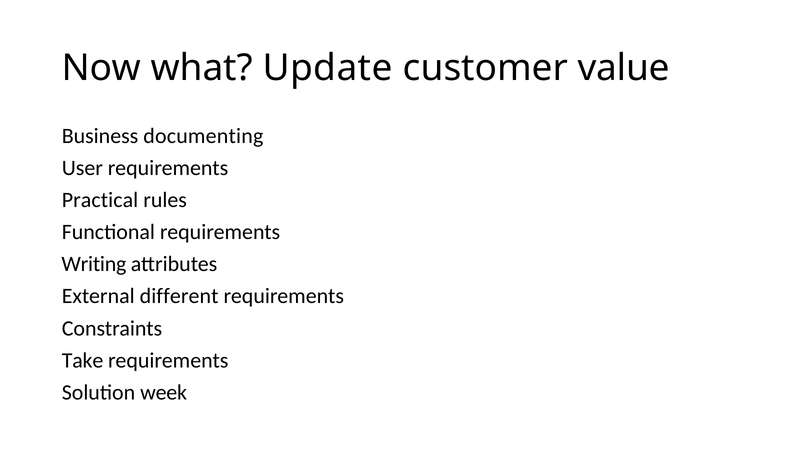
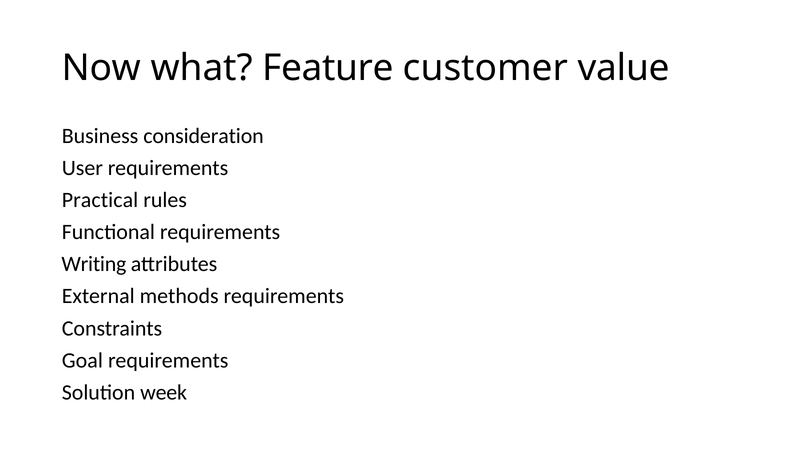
Update: Update -> Feature
documenting: documenting -> consideration
different: different -> methods
Take: Take -> Goal
